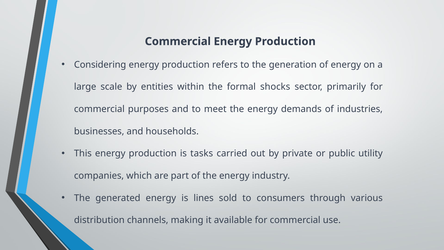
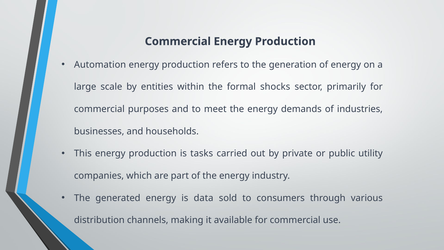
Considering: Considering -> Automation
lines: lines -> data
